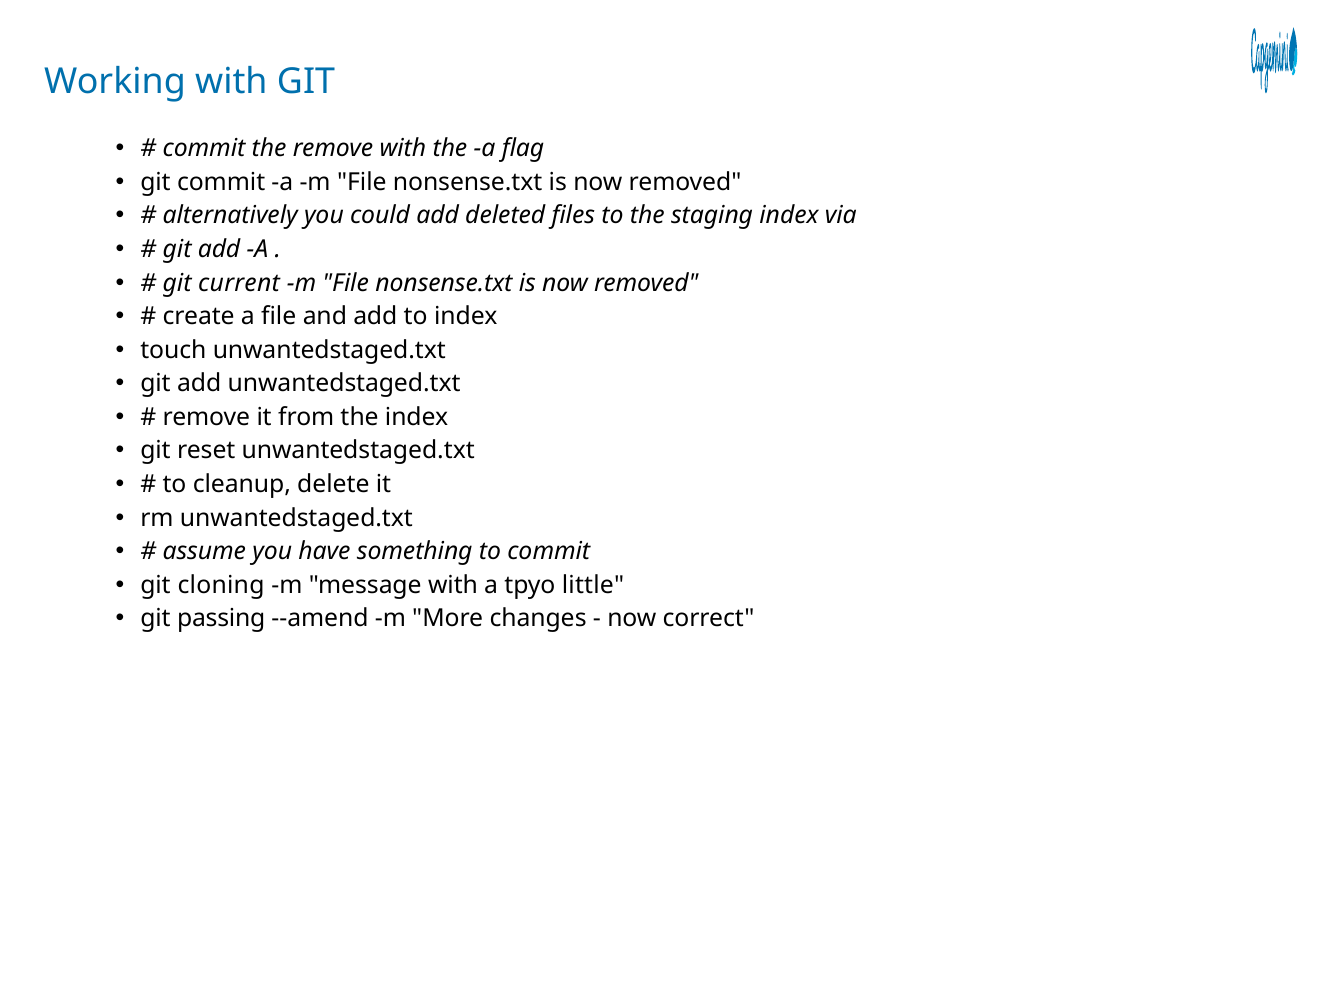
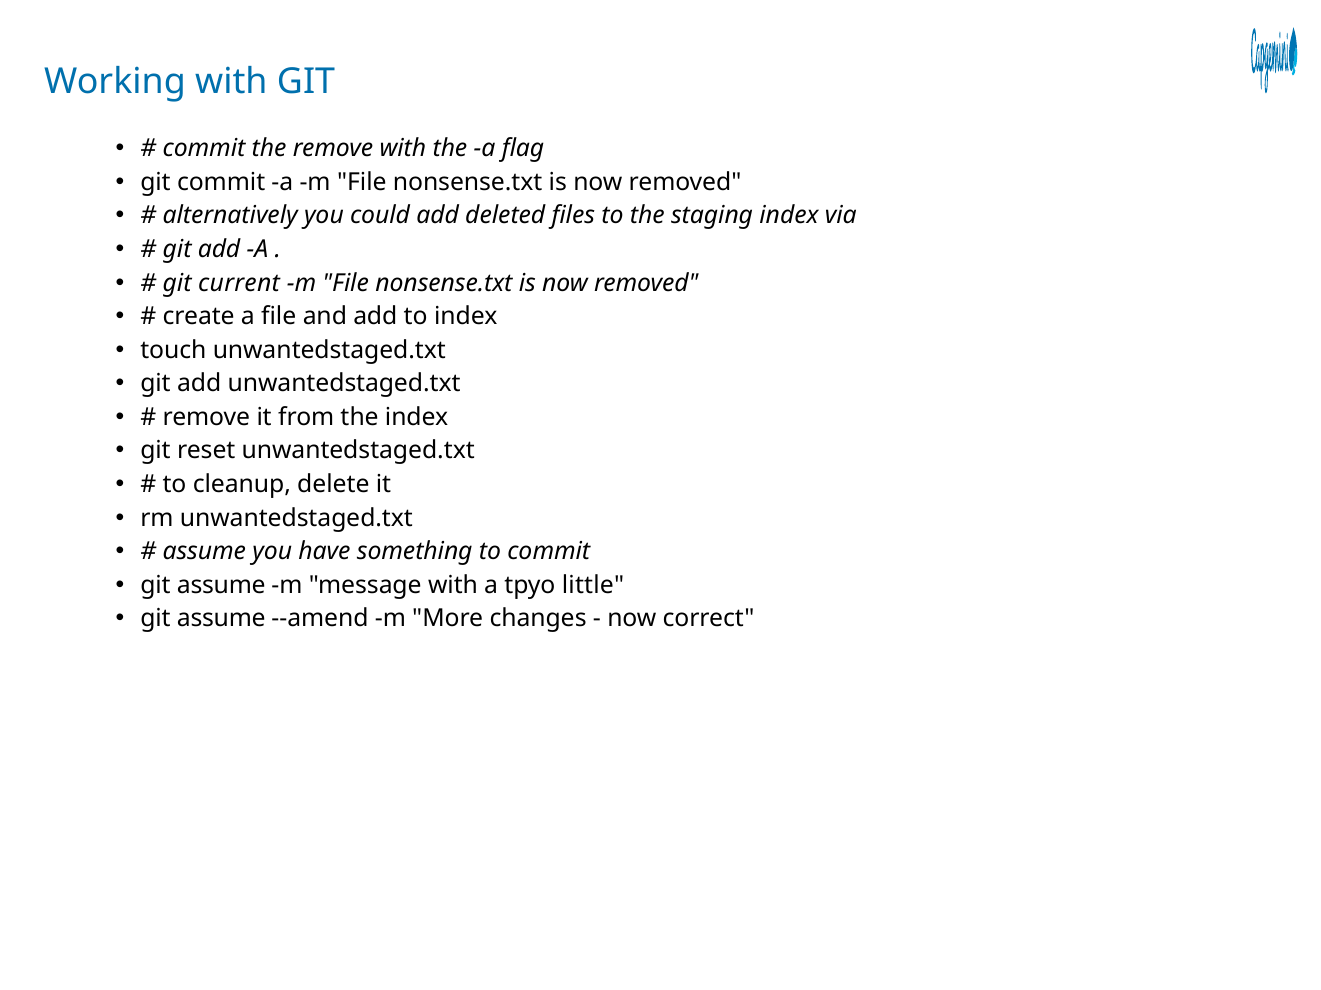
cloning at (221, 586): cloning -> assume
passing at (221, 619): passing -> assume
